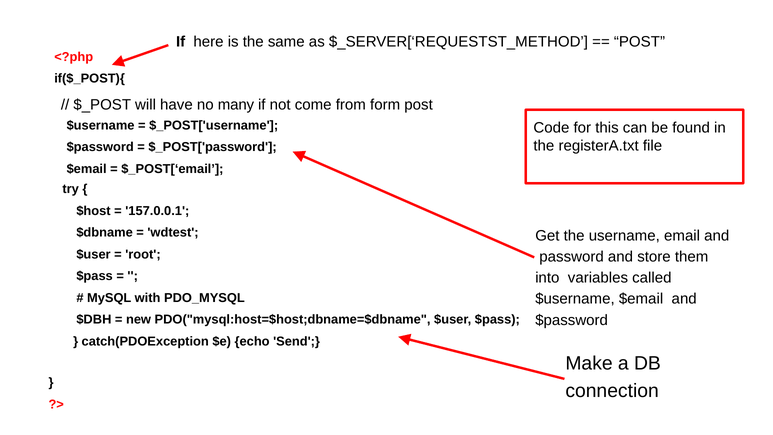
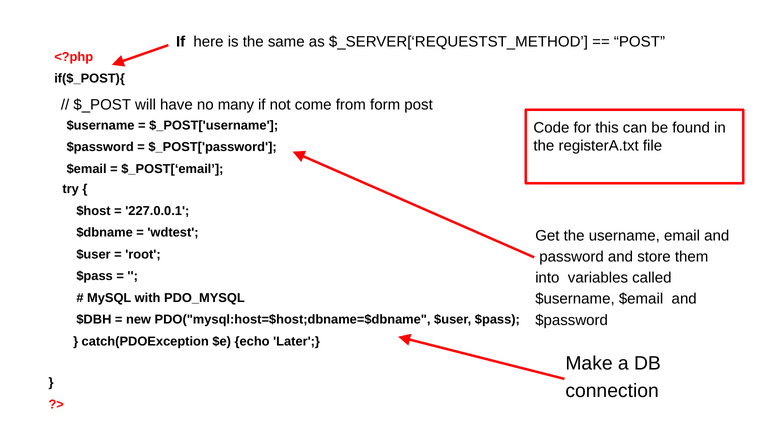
157.0.0.1: 157.0.0.1 -> 227.0.0.1
Send: Send -> Later
